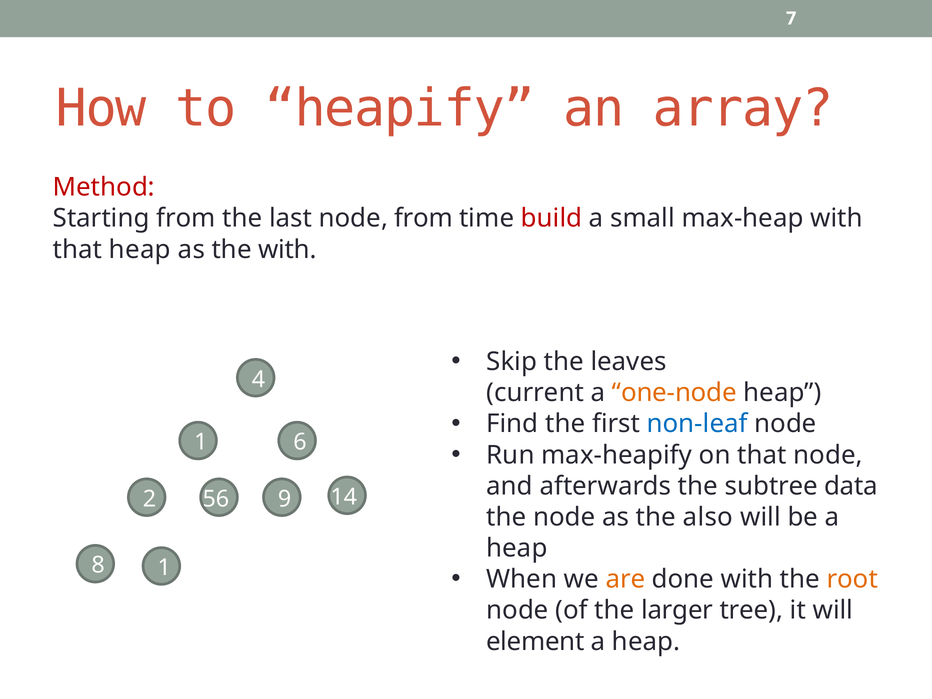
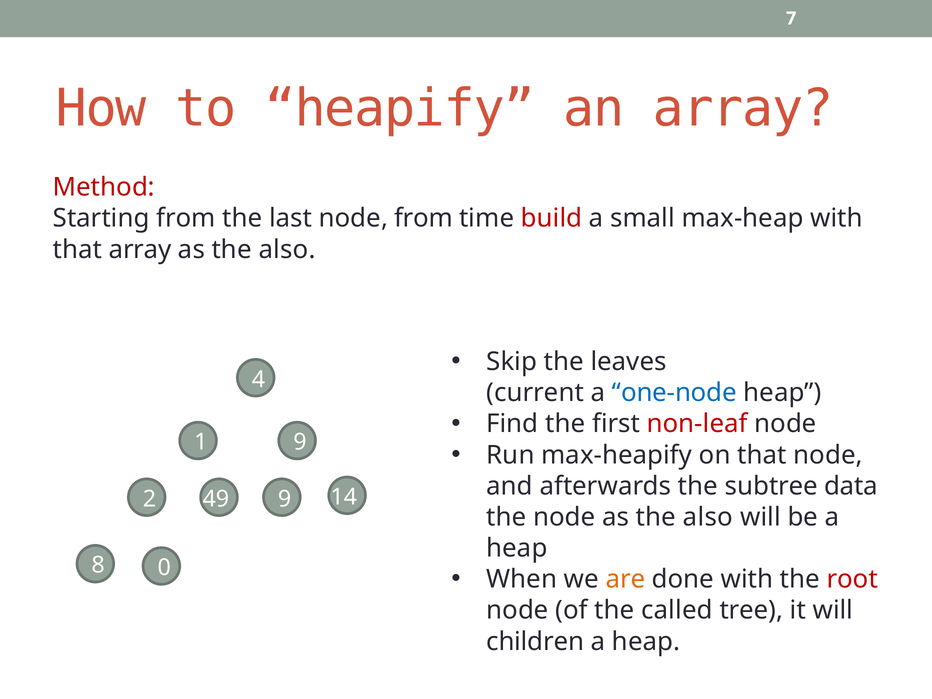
that heap: heap -> array
with at (287, 250): with -> also
one-node colour: orange -> blue
non-leaf colour: blue -> red
1 6: 6 -> 9
56: 56 -> 49
8 1: 1 -> 0
root colour: orange -> red
larger: larger -> called
element: element -> children
